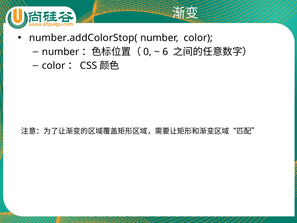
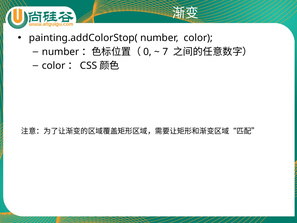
number.addColorStop(: number.addColorStop( -> painting.addColorStop(
6: 6 -> 7
